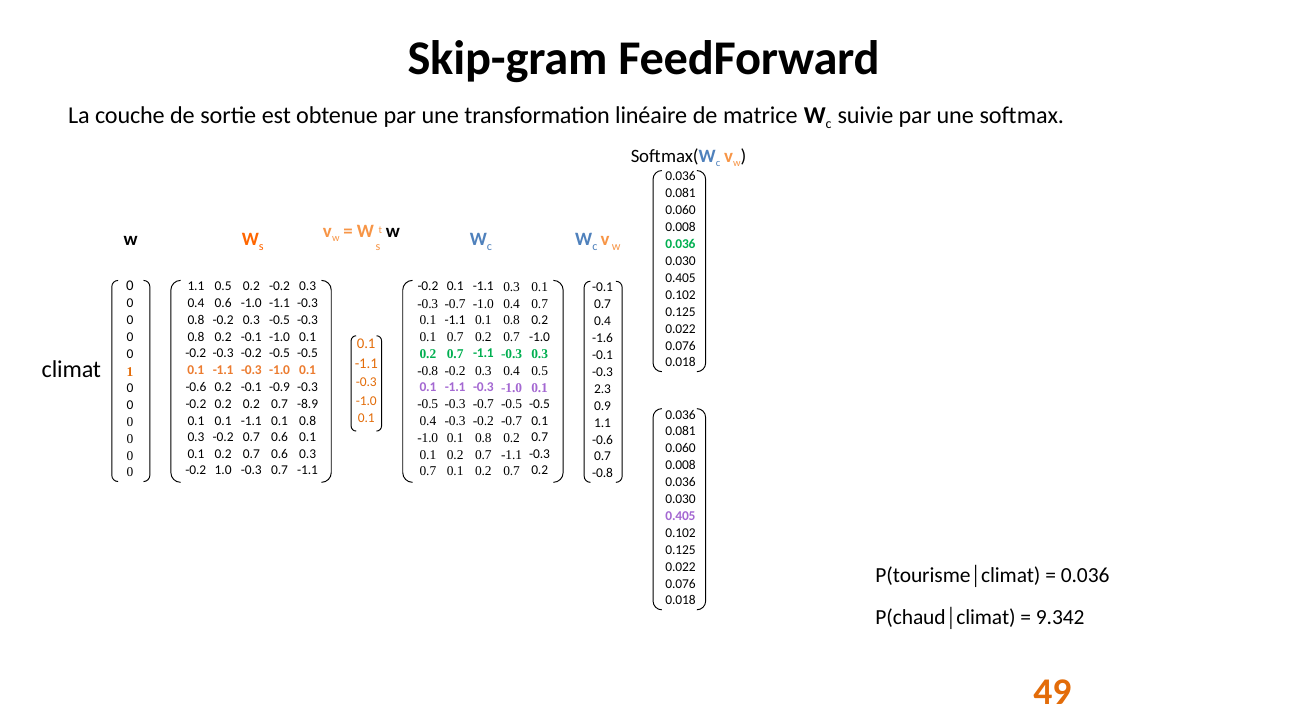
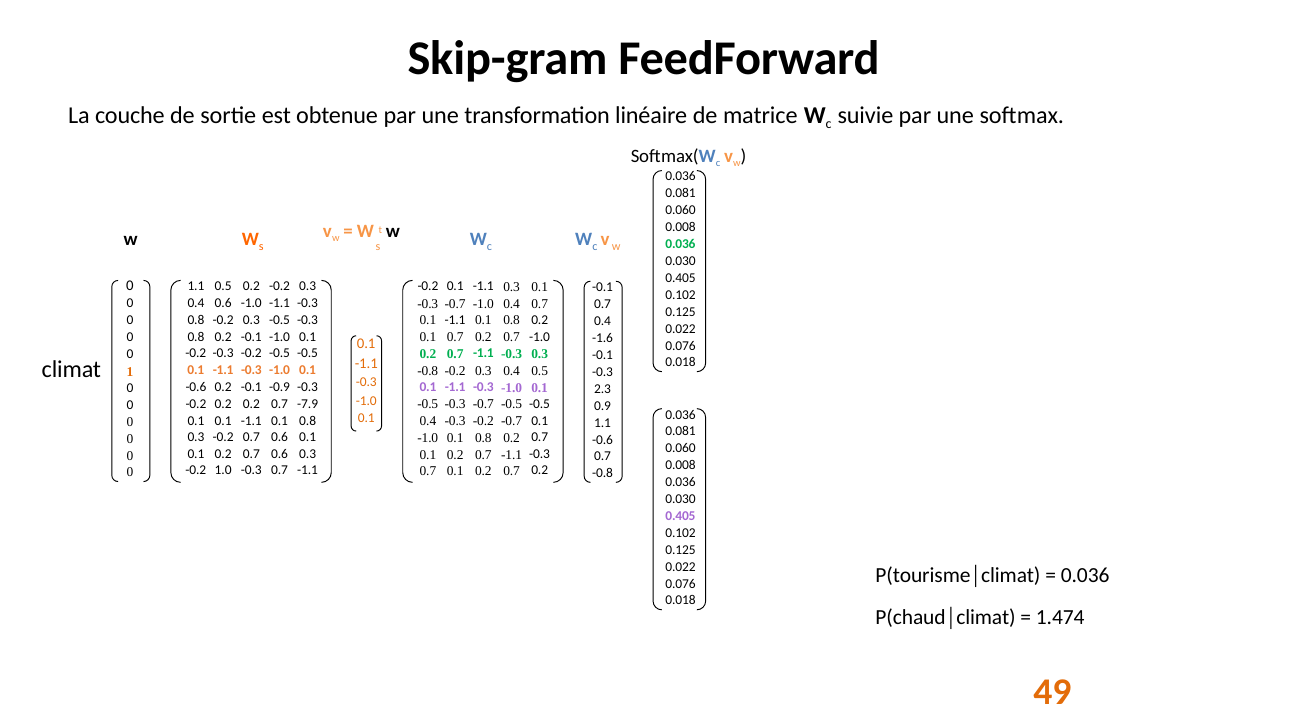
-8.9: -8.9 -> -7.9
9.342: 9.342 -> 1.474
